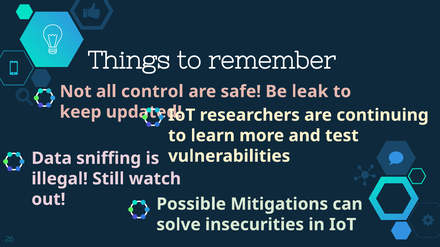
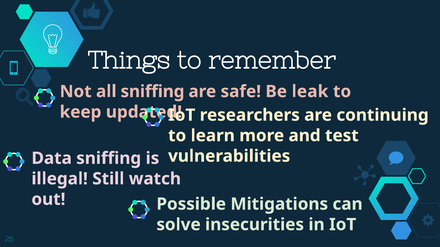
all control: control -> sniffing
